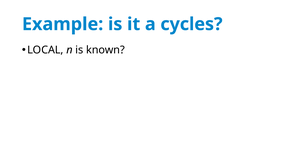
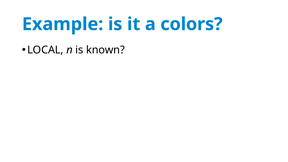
cycles: cycles -> colors
